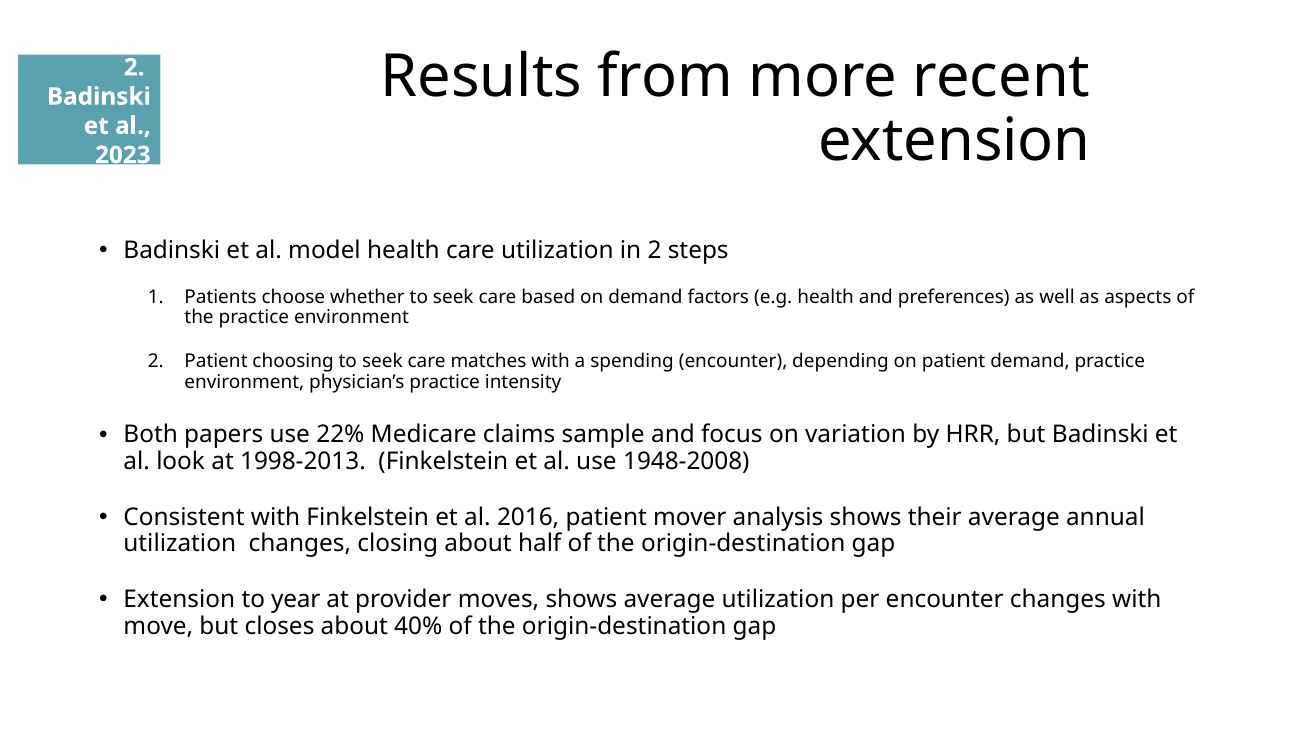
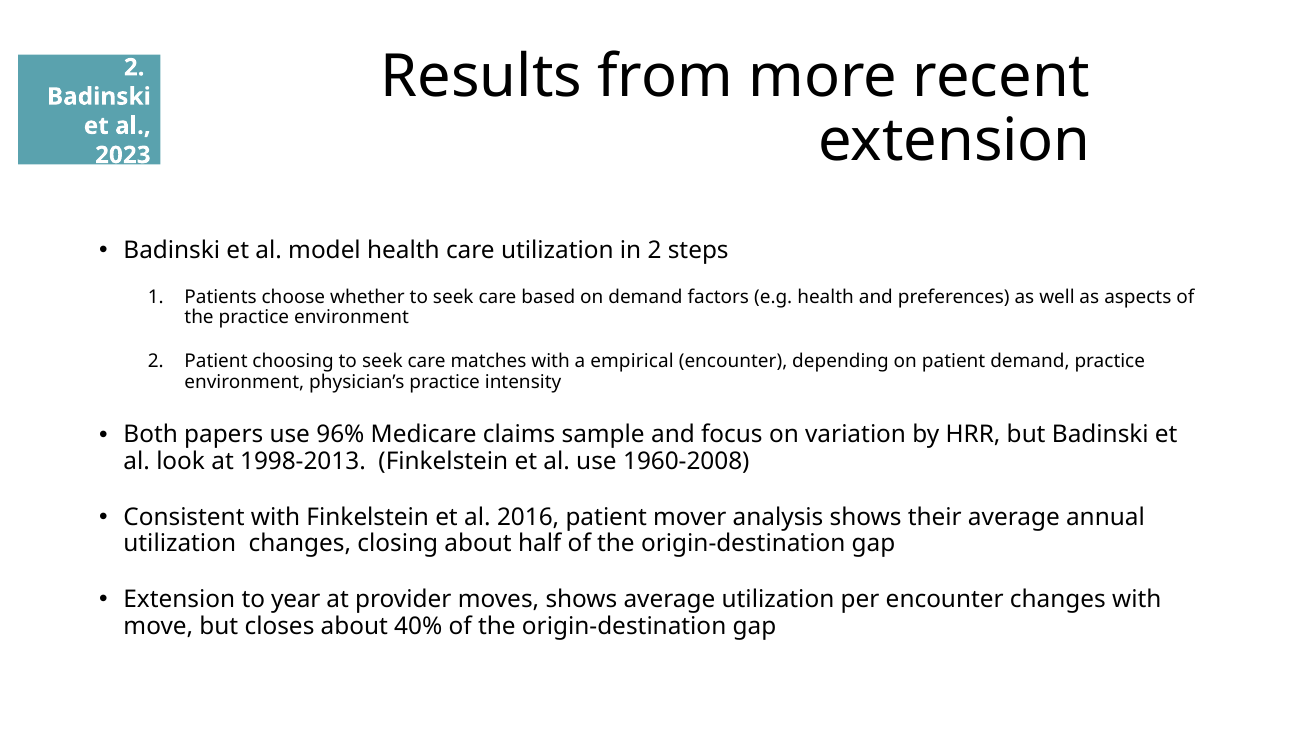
spending: spending -> empirical
22%: 22% -> 96%
1948-2008: 1948-2008 -> 1960-2008
